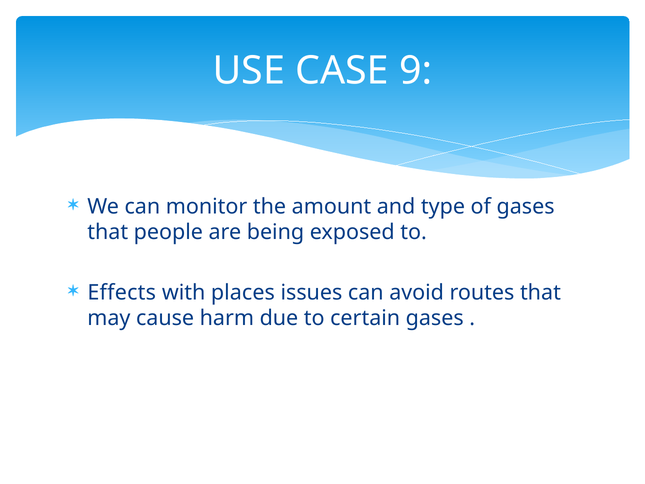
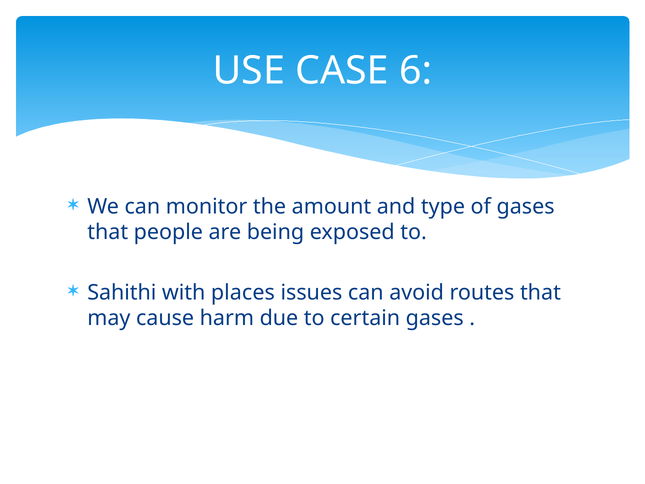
9: 9 -> 6
Effects: Effects -> Sahithi
